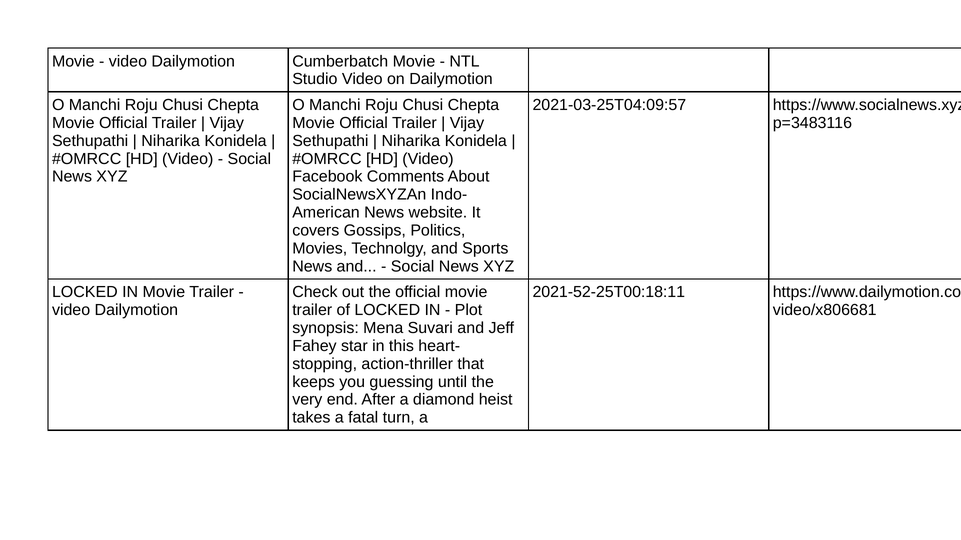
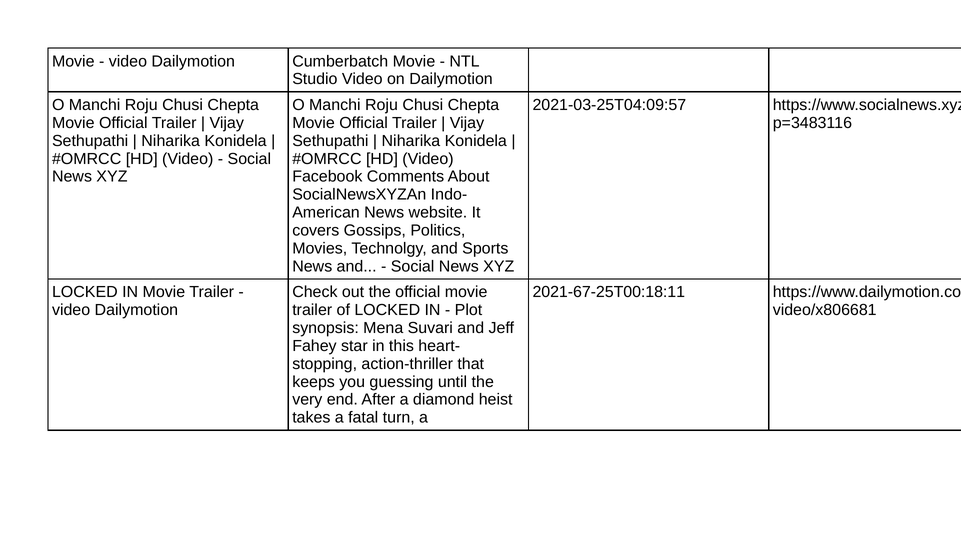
2021-52-25T00:18:11: 2021-52-25T00:18:11 -> 2021-67-25T00:18:11
